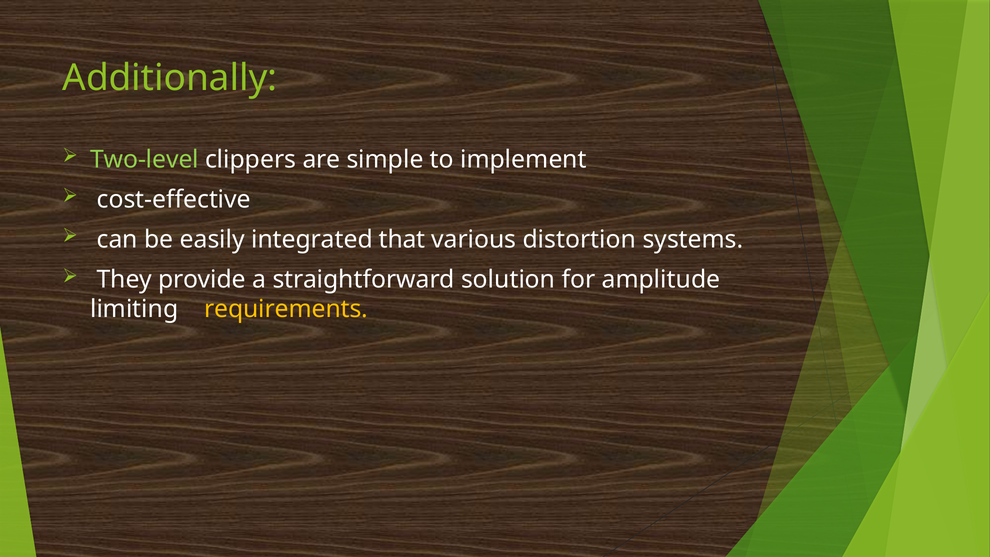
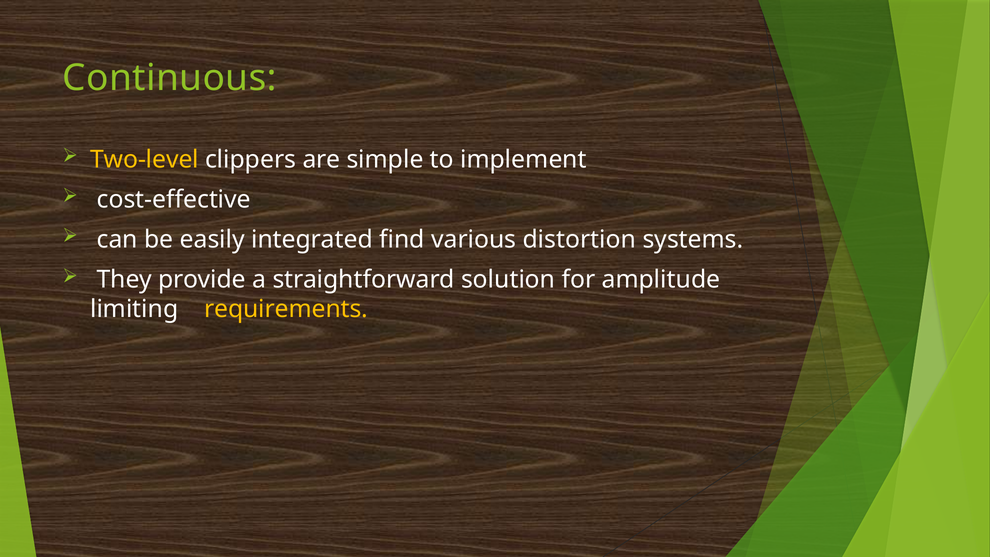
Additionally: Additionally -> Continuous
Two-level colour: light green -> yellow
that: that -> find
